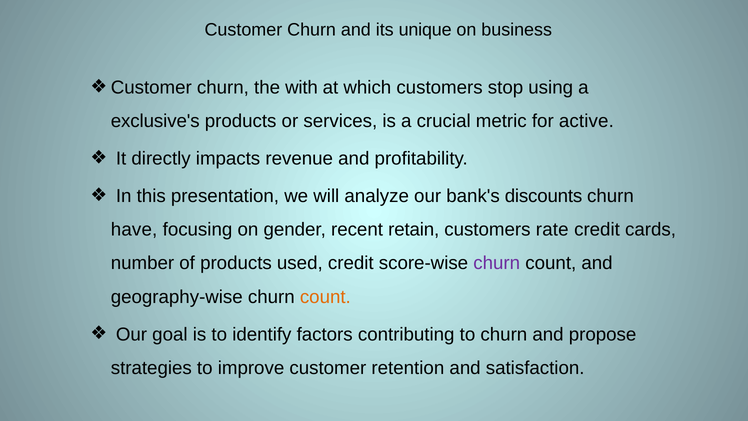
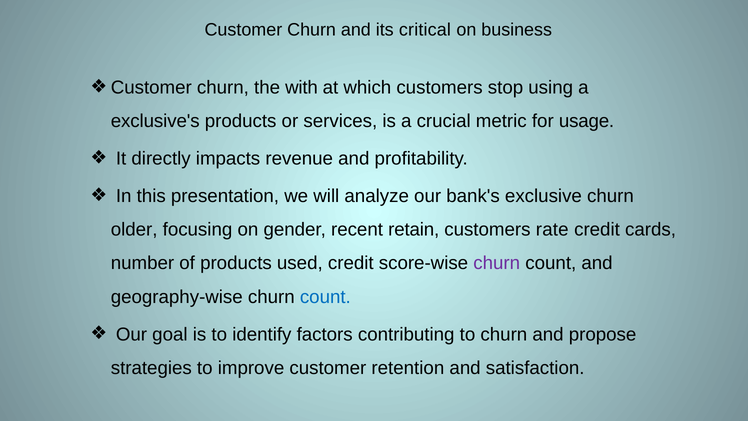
unique: unique -> critical
active: active -> usage
discounts: discounts -> exclusive
have: have -> older
count at (325, 297) colour: orange -> blue
